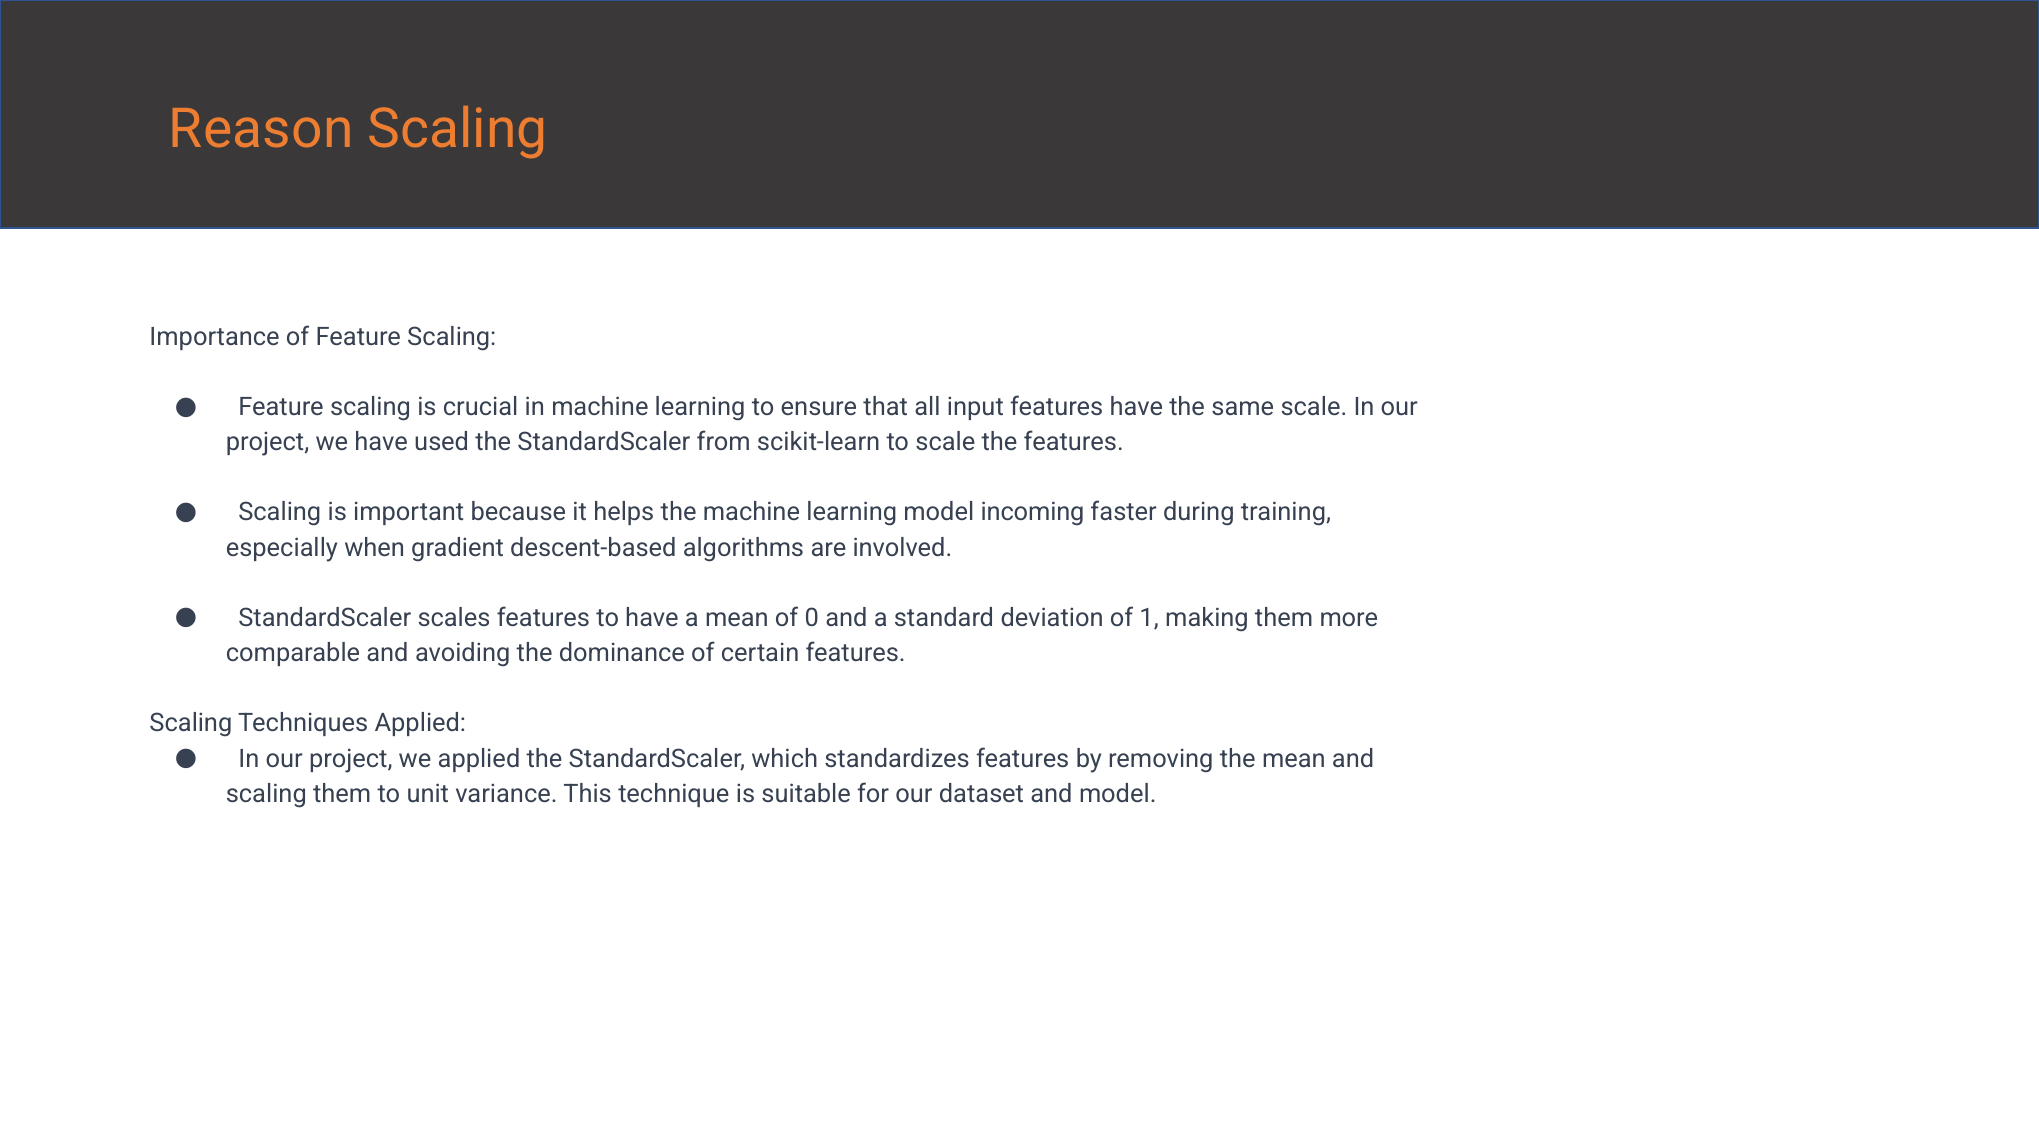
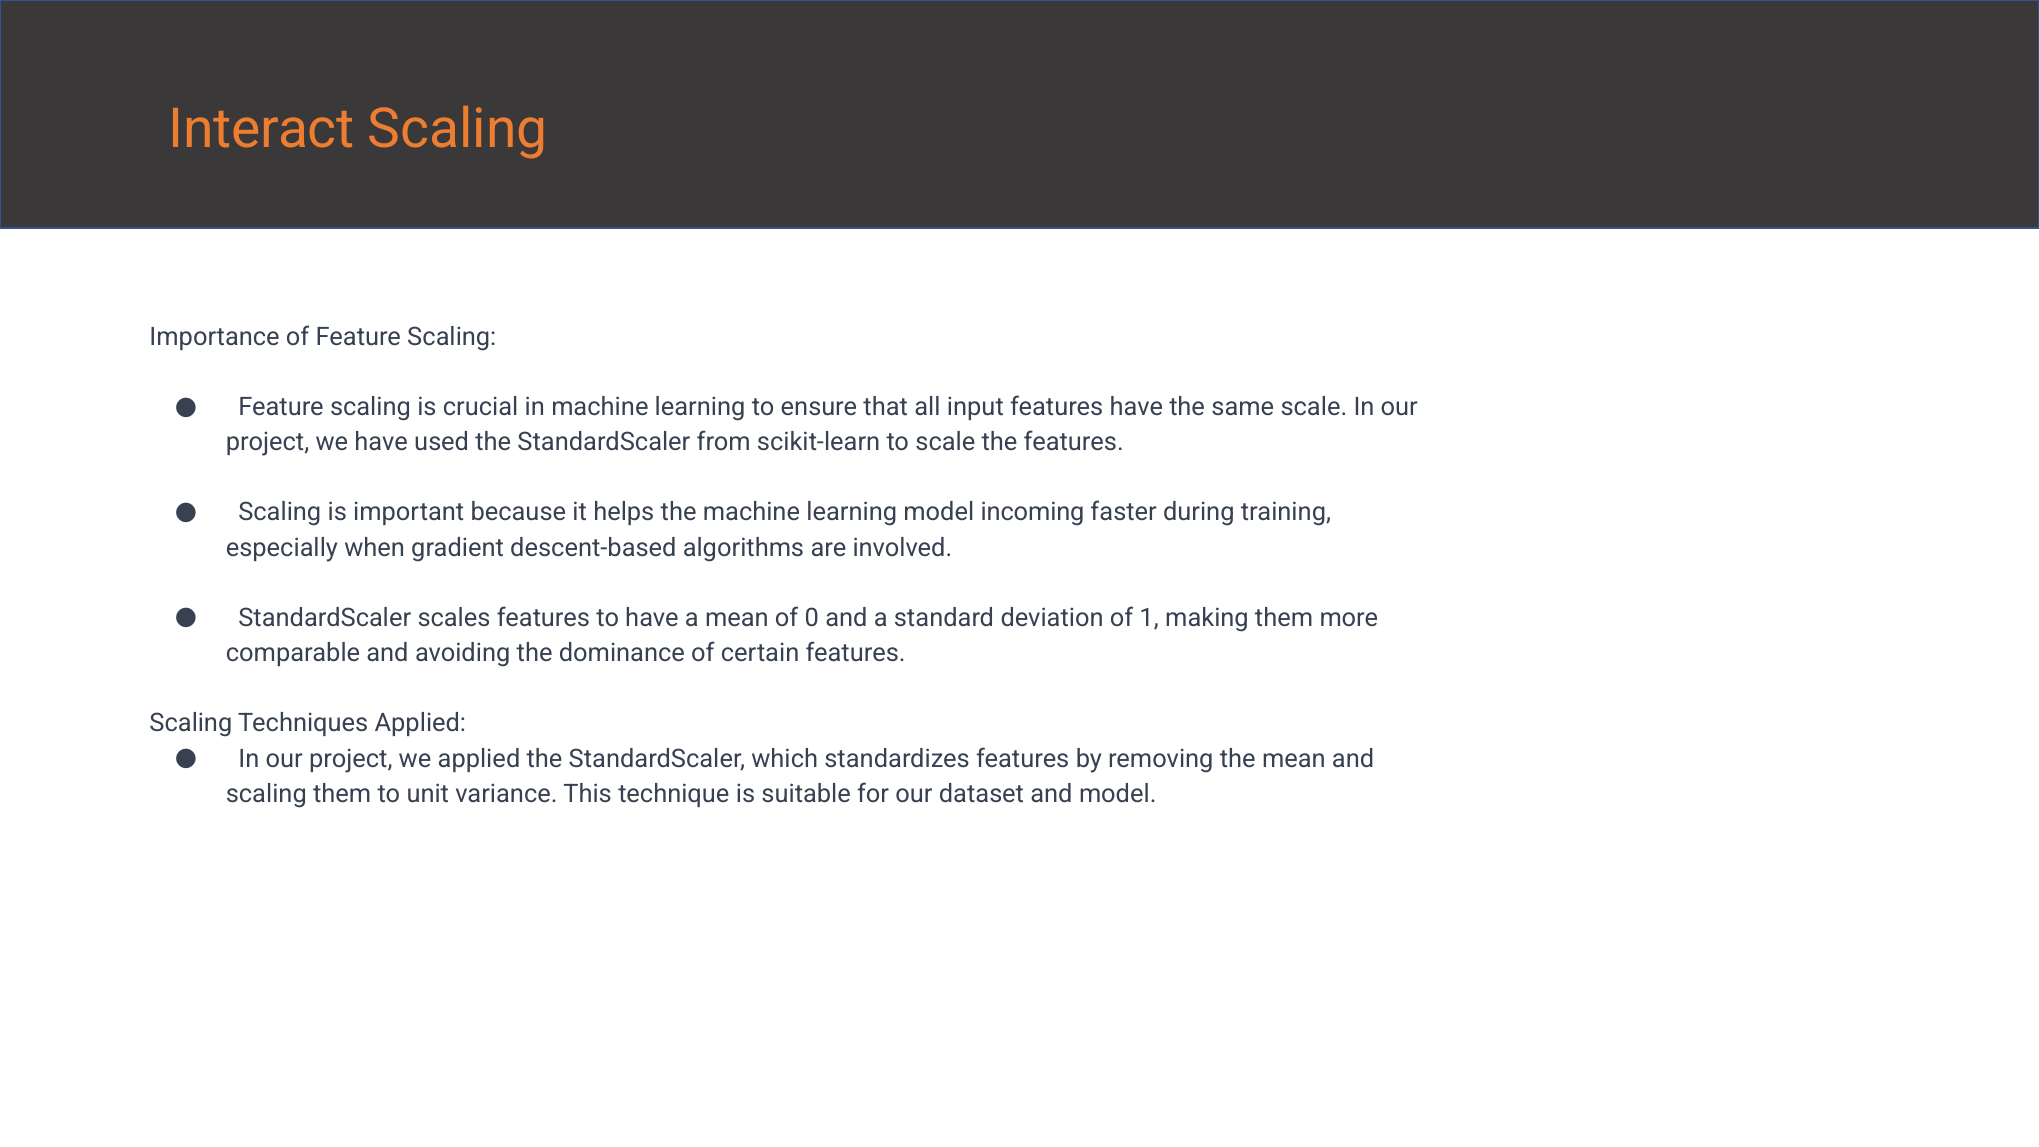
Reason: Reason -> Interact
